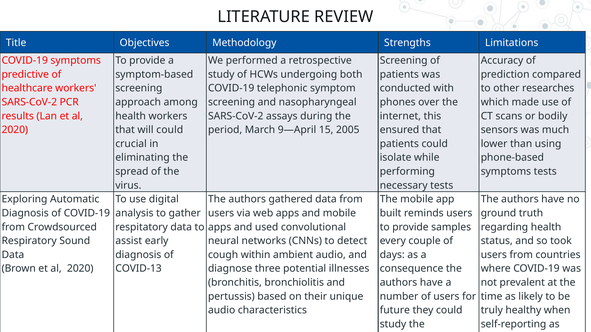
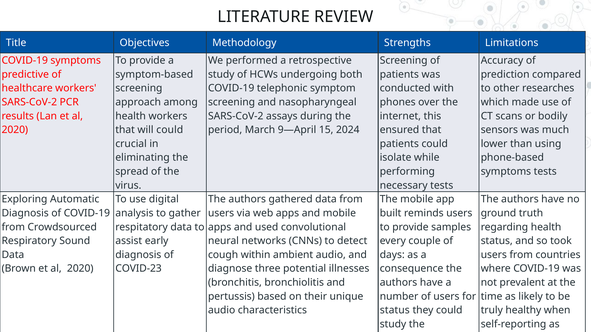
2005: 2005 -> 2024
COVID-13: COVID-13 -> COVID-23
future at (395, 311): future -> status
